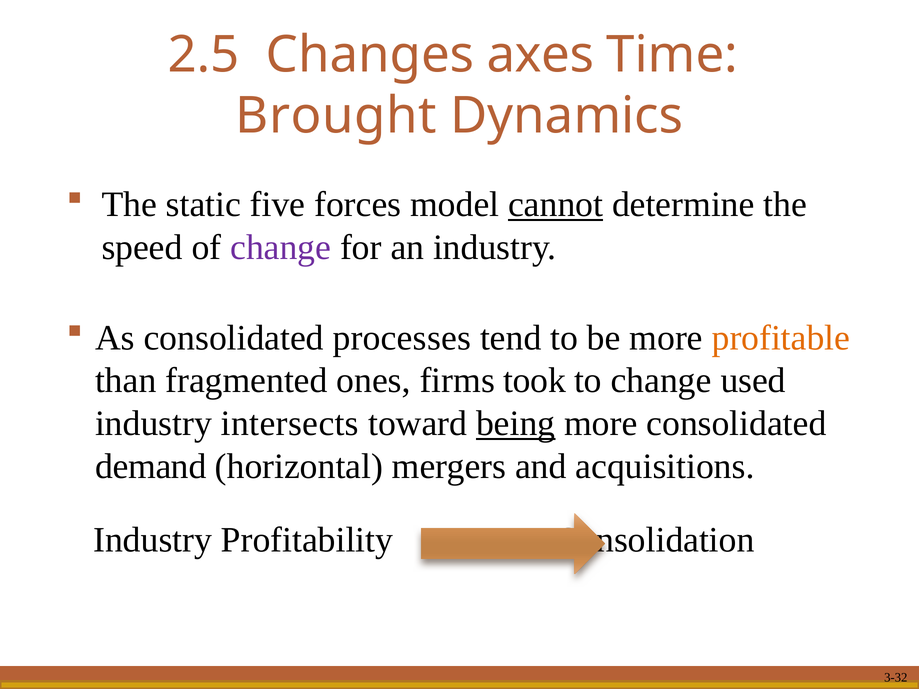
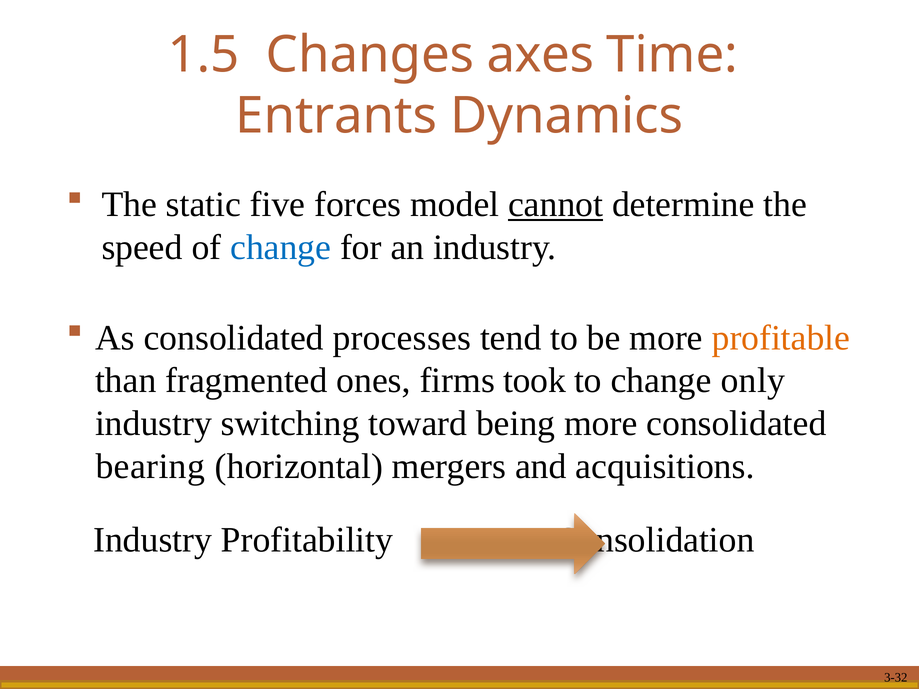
2.5: 2.5 -> 1.5
Brought: Brought -> Entrants
change at (281, 247) colour: purple -> blue
used: used -> only
intersects: intersects -> switching
being underline: present -> none
demand: demand -> bearing
